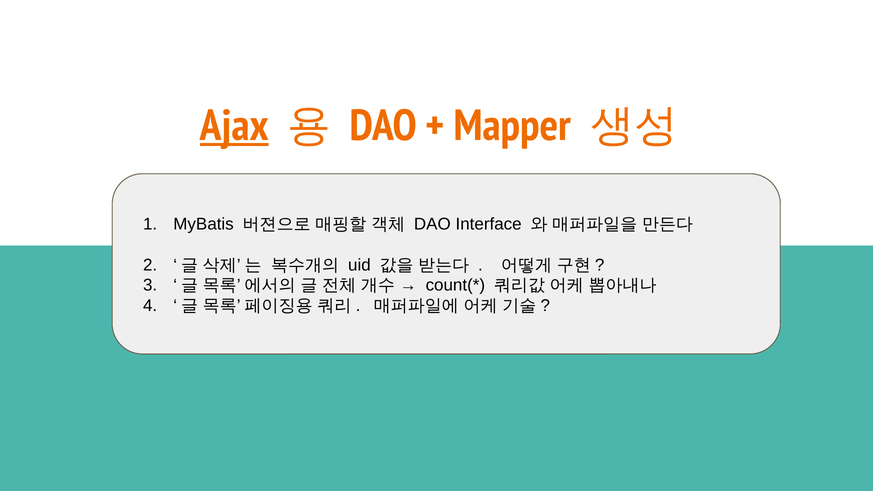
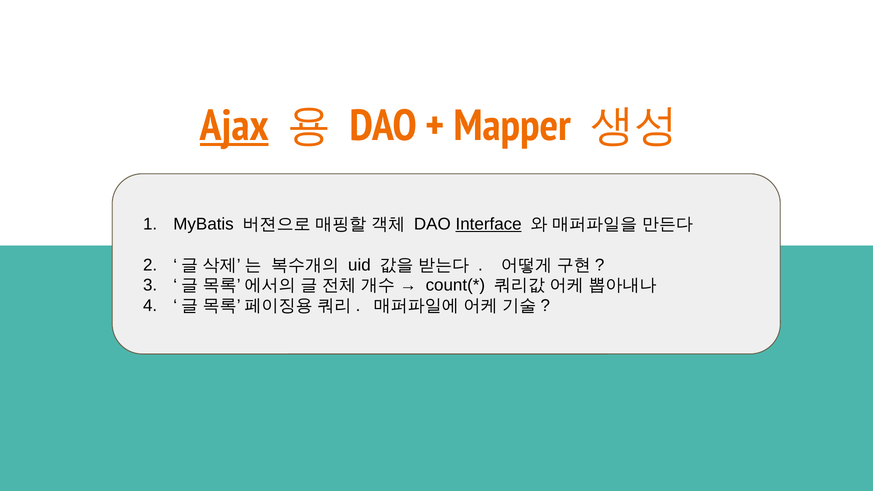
Interface underline: none -> present
